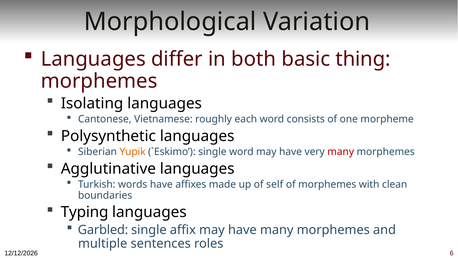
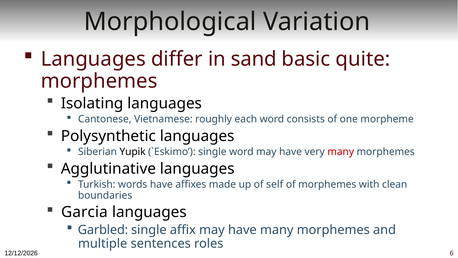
both: both -> sand
thing: thing -> quite
Yupik colour: orange -> black
Typing: Typing -> Garcia
